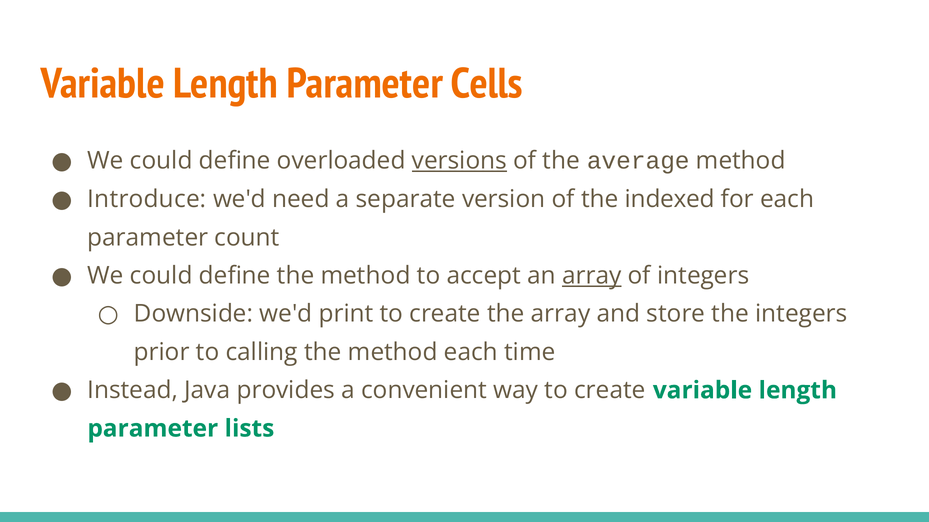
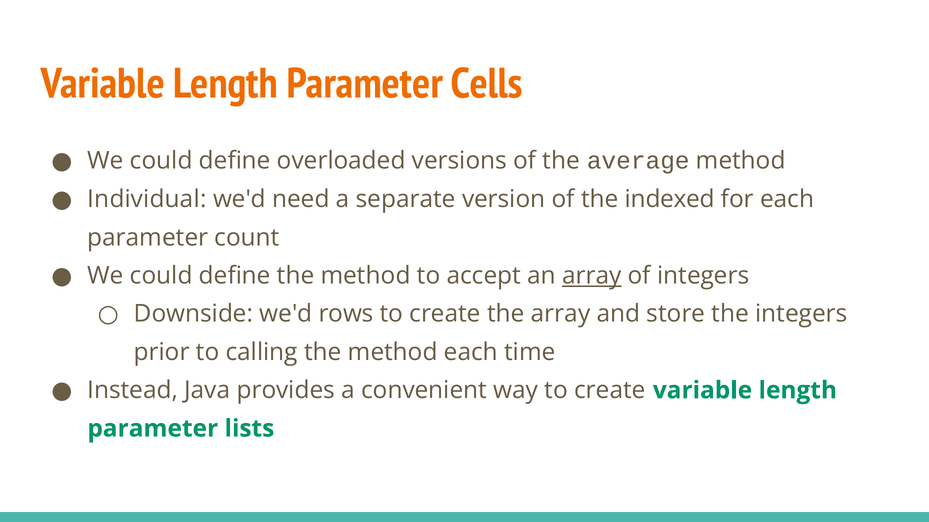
versions underline: present -> none
Introduce: Introduce -> Individual
print: print -> rows
